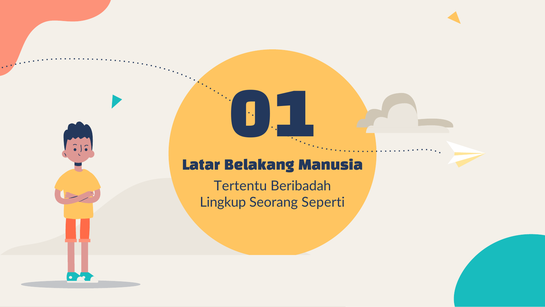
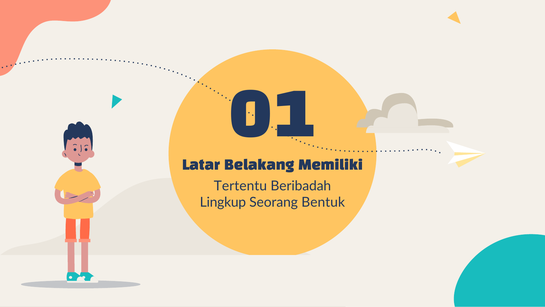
Manusia: Manusia -> Memiliki
Seperti: Seperti -> Bentuk
